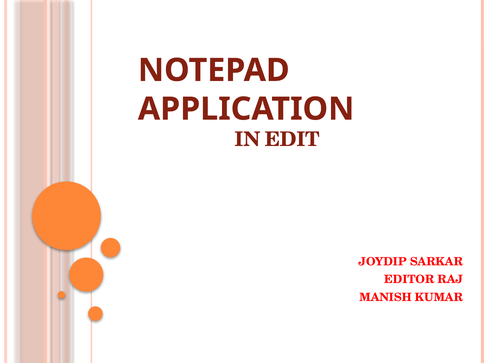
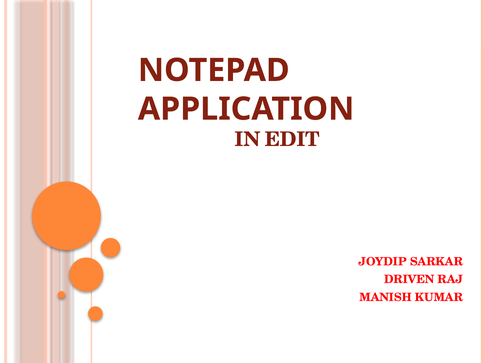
EDITOR: EDITOR -> DRIVEN
